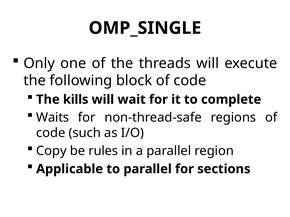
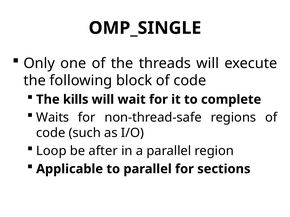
Copy: Copy -> Loop
rules: rules -> after
